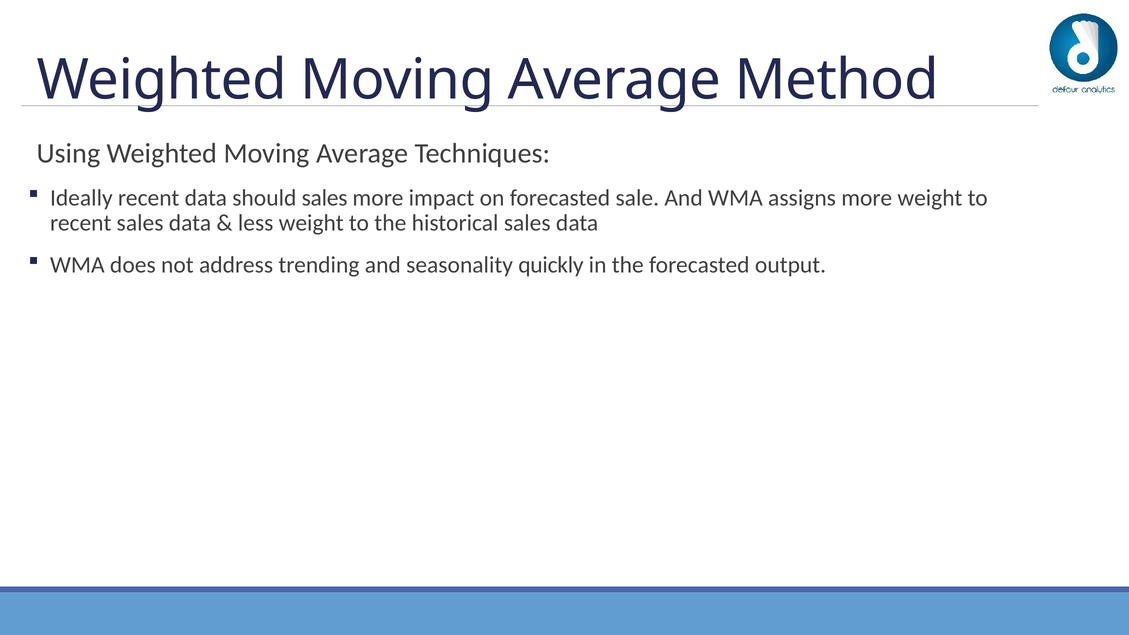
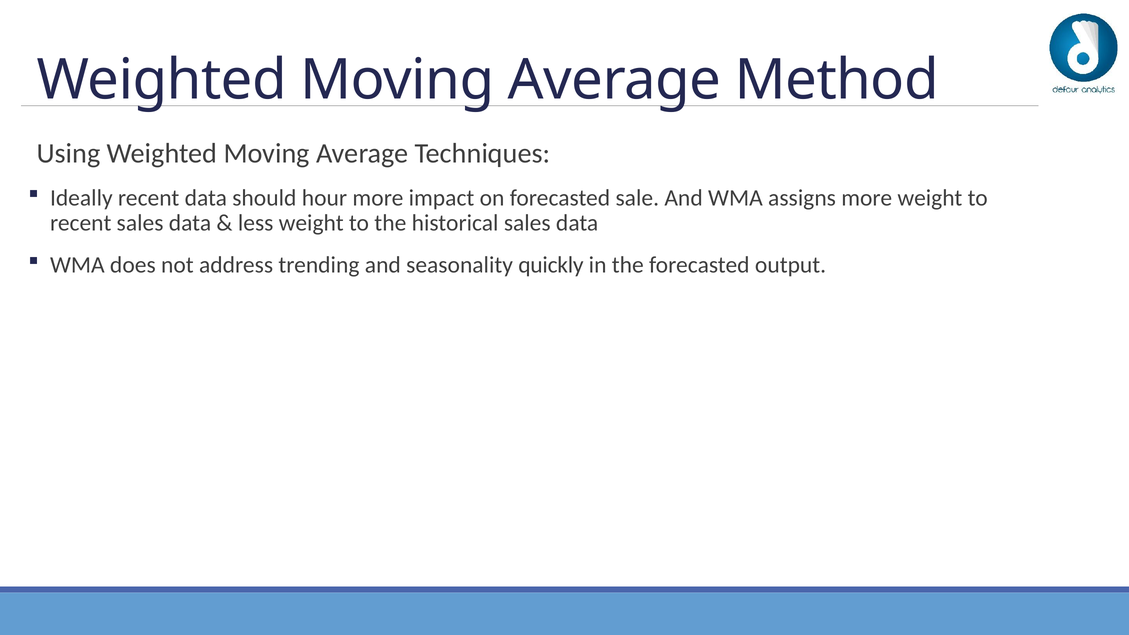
should sales: sales -> hour
